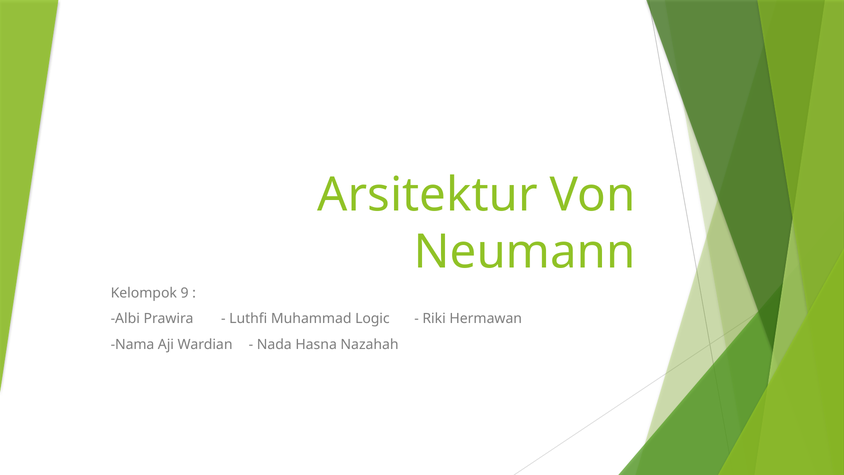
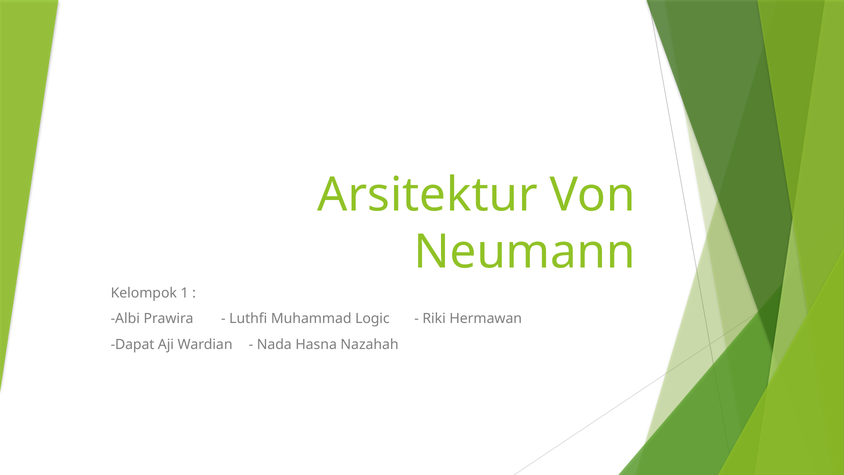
9: 9 -> 1
Nama: Nama -> Dapat
